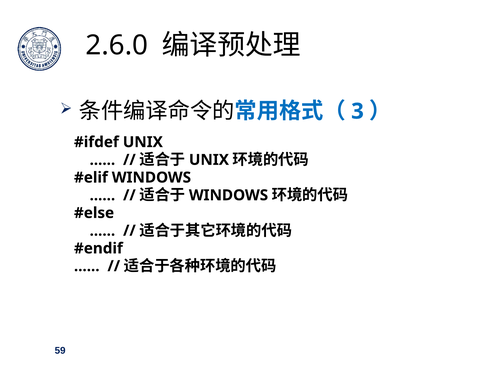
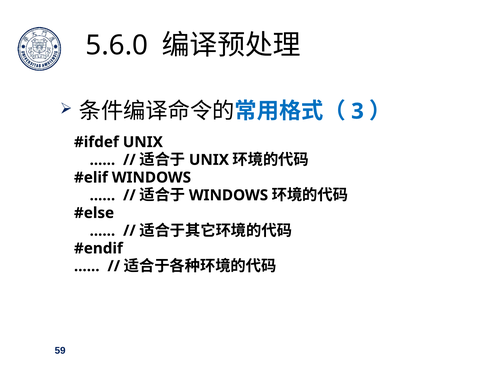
2.6.0: 2.6.0 -> 5.6.0
